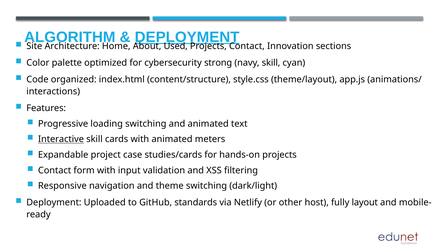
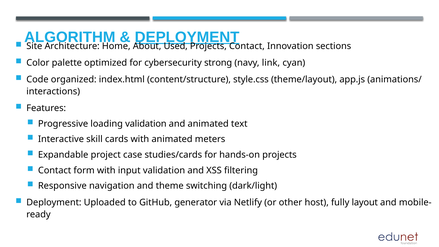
navy skill: skill -> link
loading switching: switching -> validation
Interactive underline: present -> none
standards: standards -> generator
